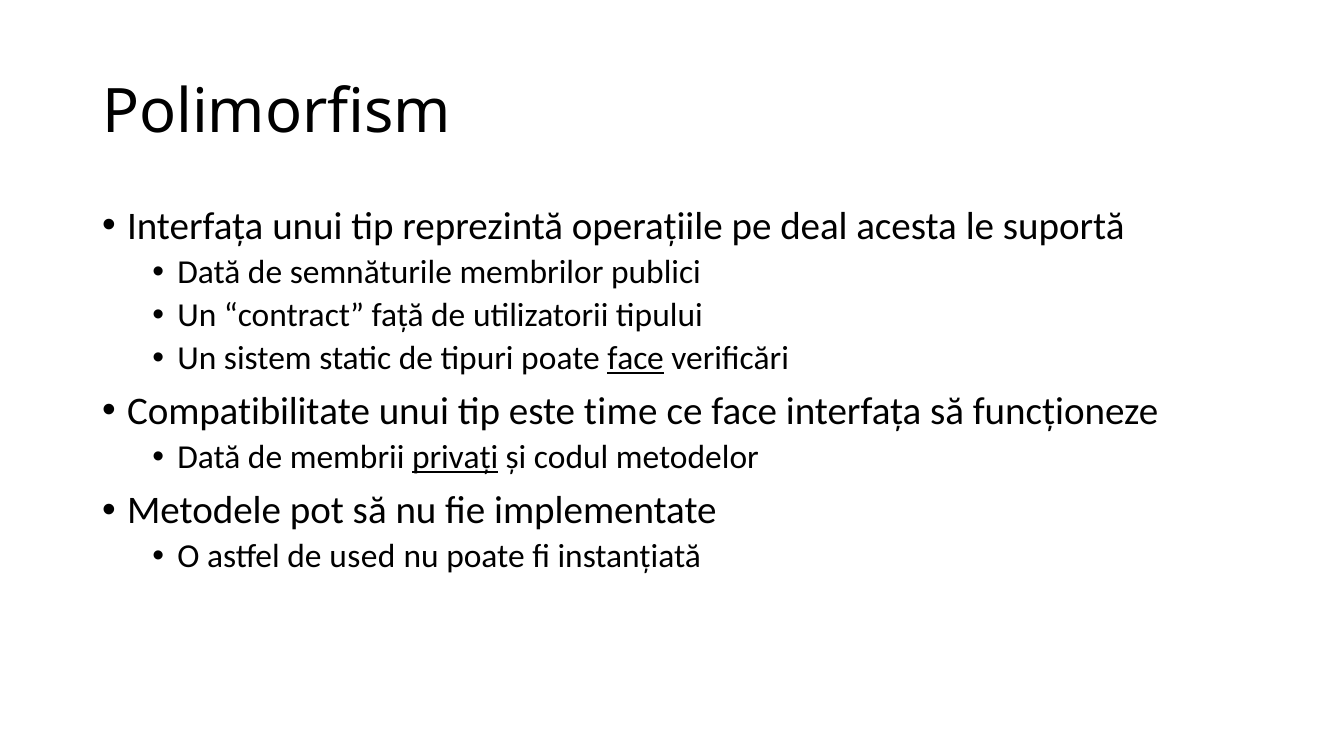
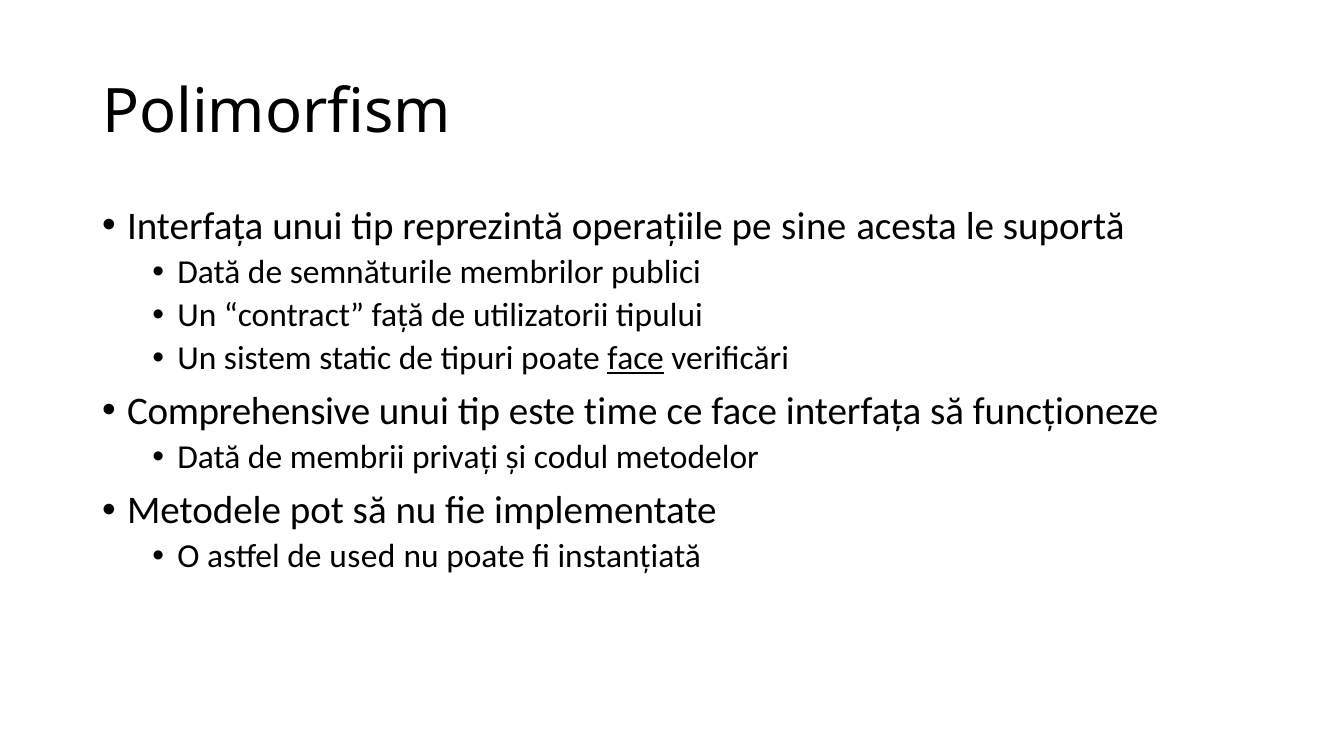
deal: deal -> sine
Compatibilitate: Compatibilitate -> Comprehensive
privați underline: present -> none
